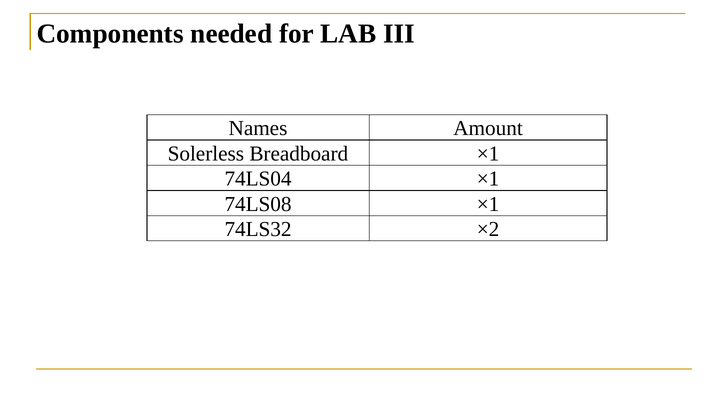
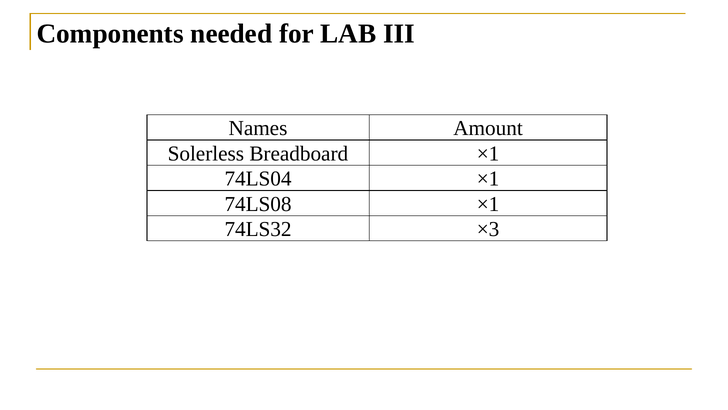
×2: ×2 -> ×3
